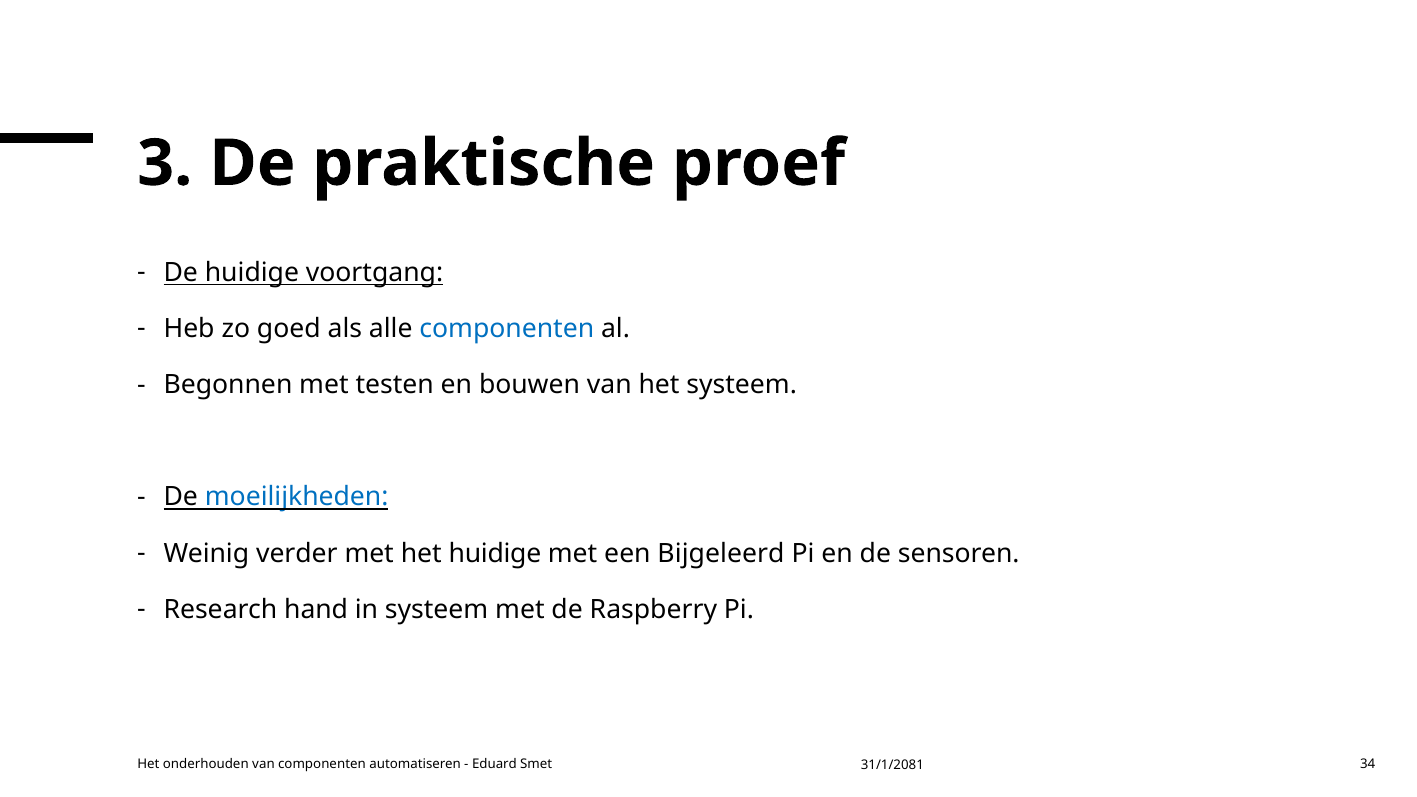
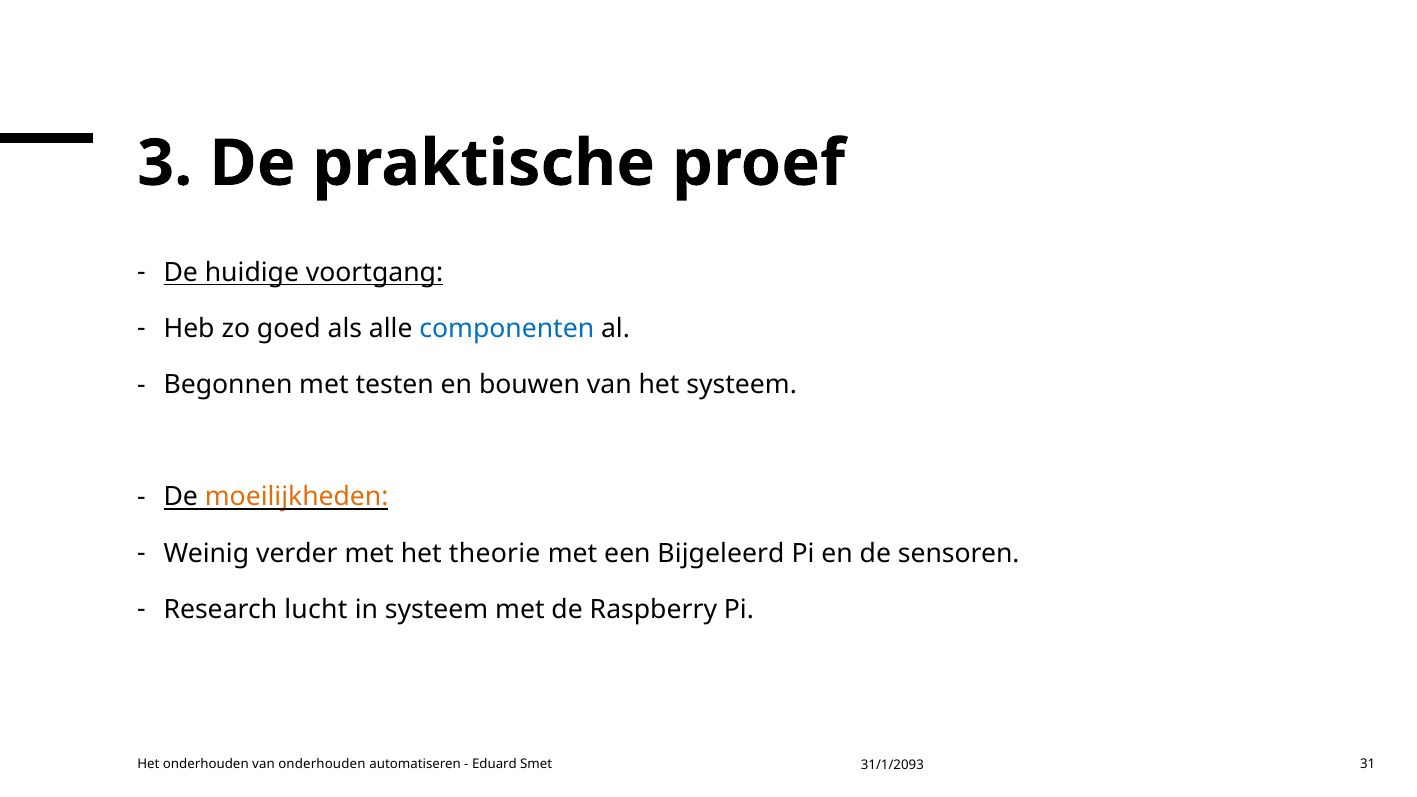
moeilijkheden colour: blue -> orange
het huidige: huidige -> theorie
hand: hand -> lucht
van componenten: componenten -> onderhouden
34: 34 -> 31
31/1/2081: 31/1/2081 -> 31/1/2093
